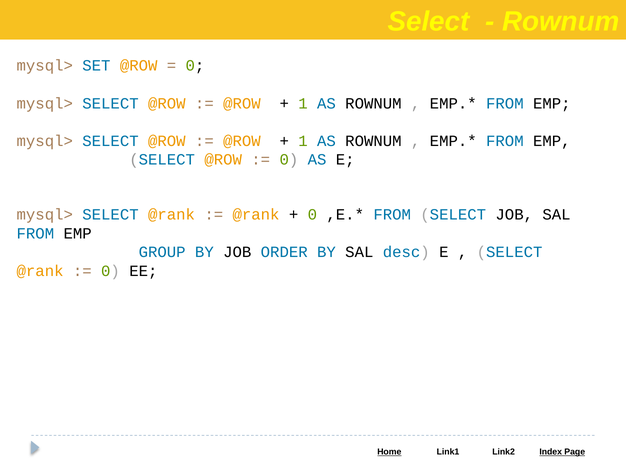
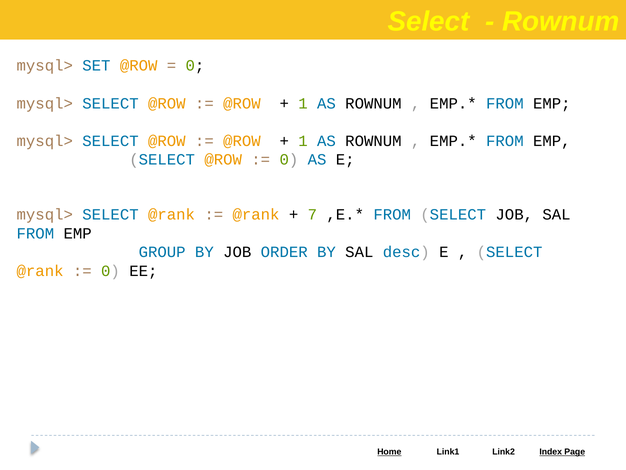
0 at (312, 214): 0 -> 7
